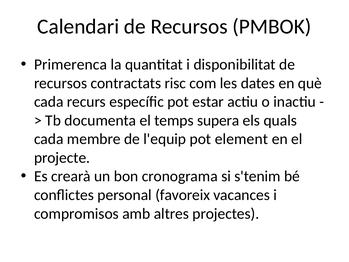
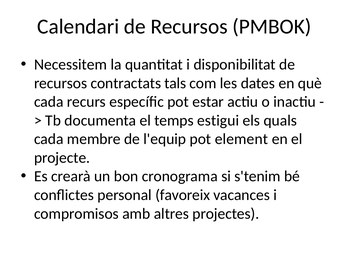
Primerenca: Primerenca -> Necessitem
risc: risc -> tals
supera: supera -> estigui
